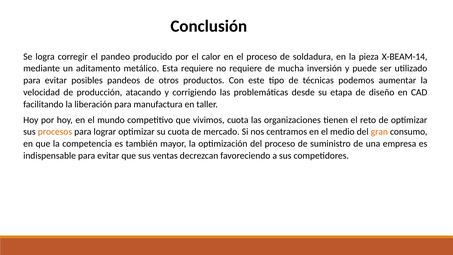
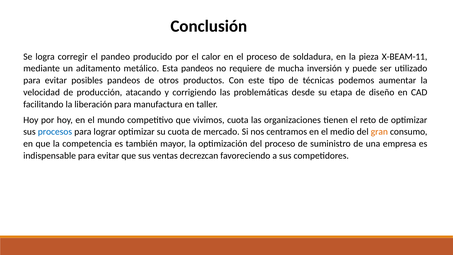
X-BEAM-14: X-BEAM-14 -> X-BEAM-11
Esta requiere: requiere -> pandeos
procesos colour: orange -> blue
